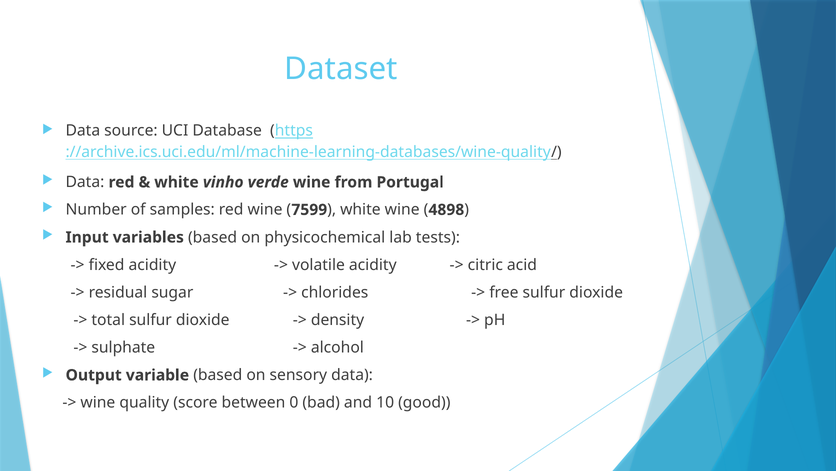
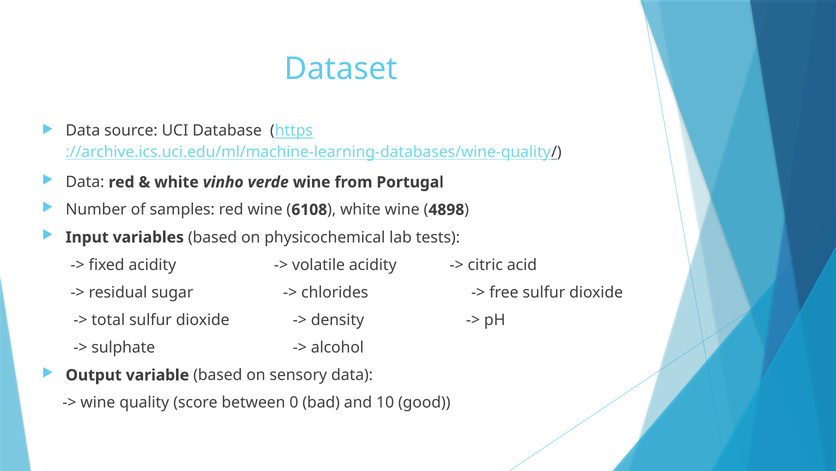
7599: 7599 -> 6108
